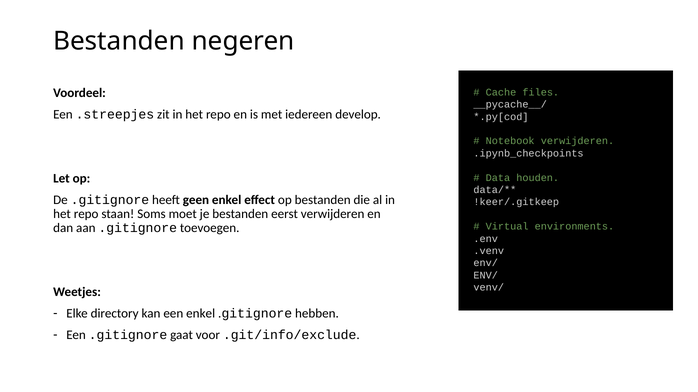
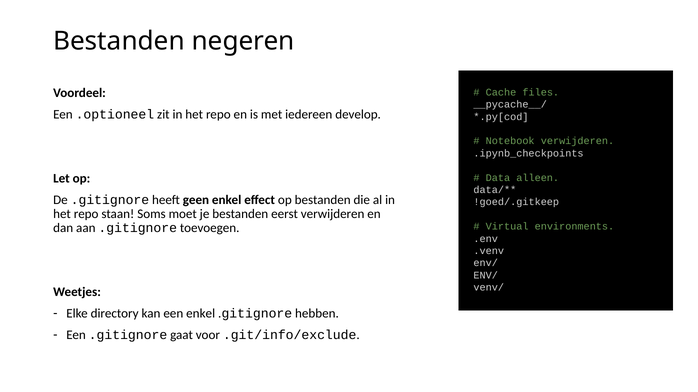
.streepjes: .streepjes -> .optioneel
houden: houden -> alleen
!keer/.gitkeep: !keer/.gitkeep -> !goed/.gitkeep
